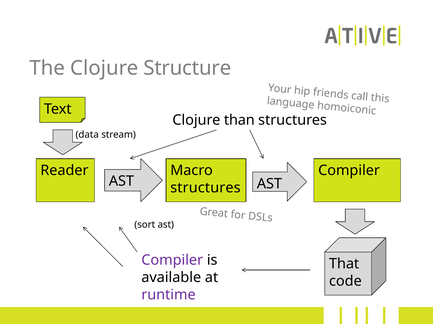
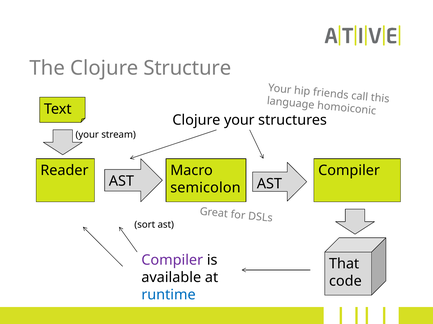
Clojure than: than -> your
data at (87, 135): data -> your
structures at (205, 188): structures -> semicolon
runtime colour: purple -> blue
